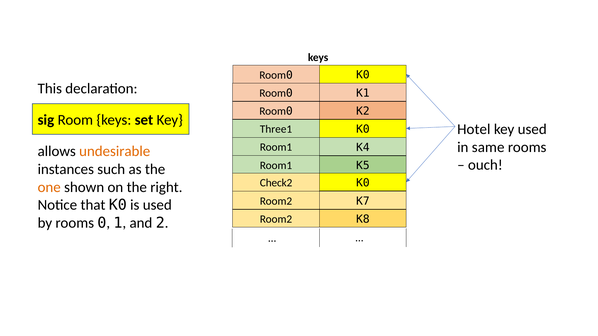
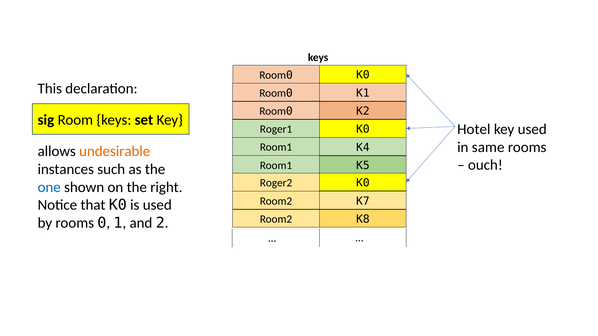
Three1: Three1 -> Roger1
Check2: Check2 -> Roger2
one colour: orange -> blue
